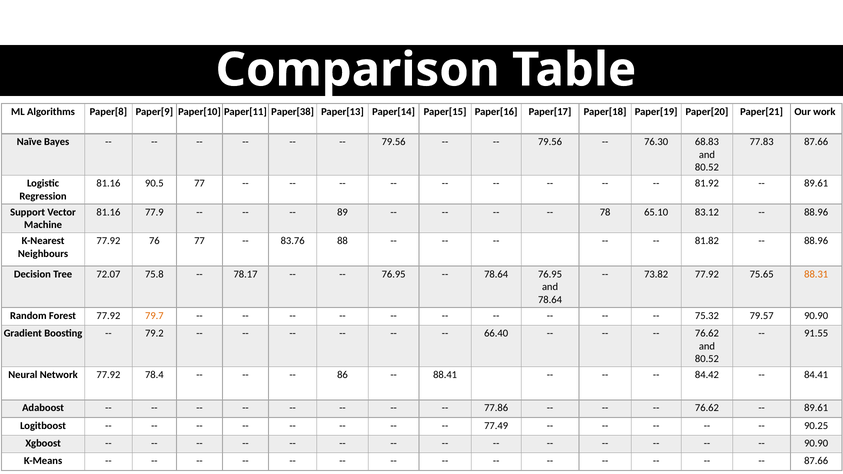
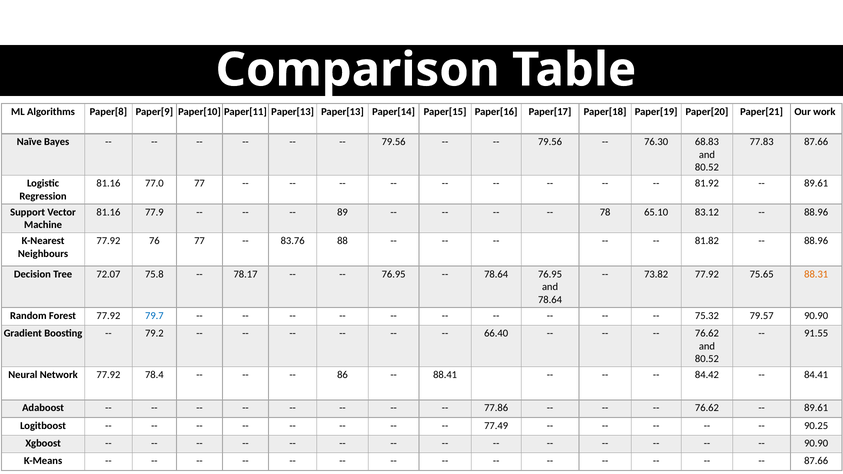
Paper[11 Paper[38: Paper[38 -> Paper[13
90.5: 90.5 -> 77.0
79.7 colour: orange -> blue
